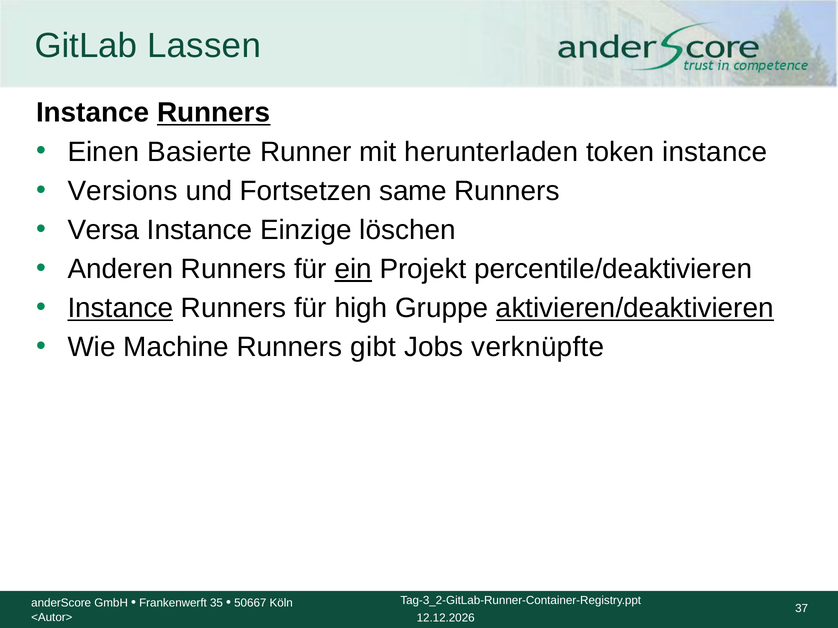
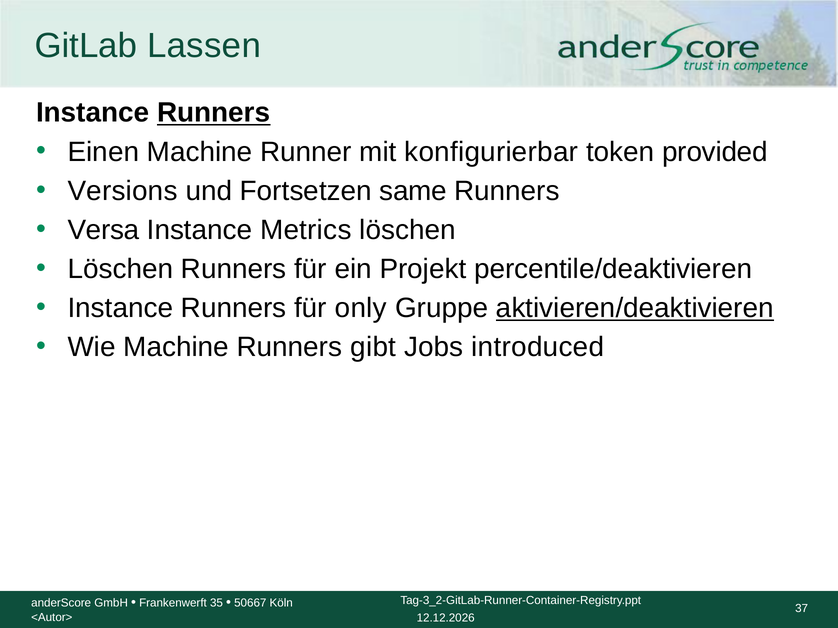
Einen Basierte: Basierte -> Machine
herunterladen: herunterladen -> konfigurierbar
token instance: instance -> provided
Einzige: Einzige -> Metrics
Anderen at (120, 269): Anderen -> Löschen
ein underline: present -> none
Instance at (120, 308) underline: present -> none
high: high -> only
verknüpfte: verknüpfte -> introduced
